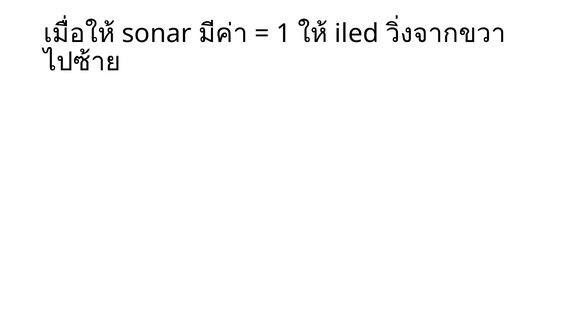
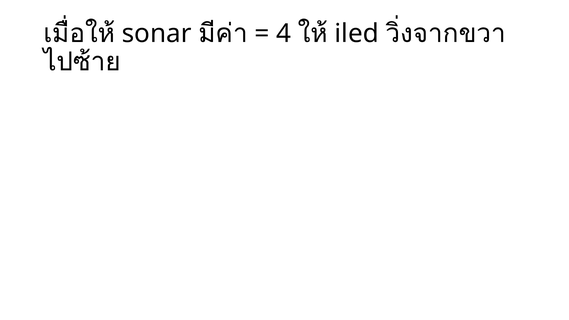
1: 1 -> 4
